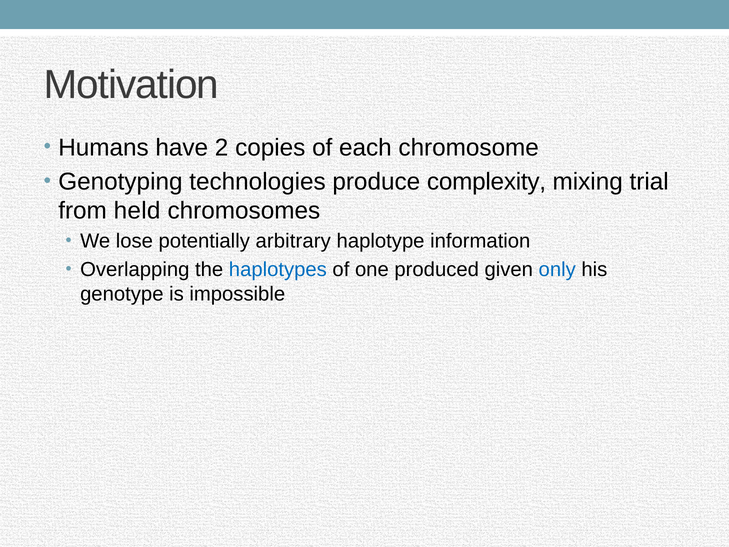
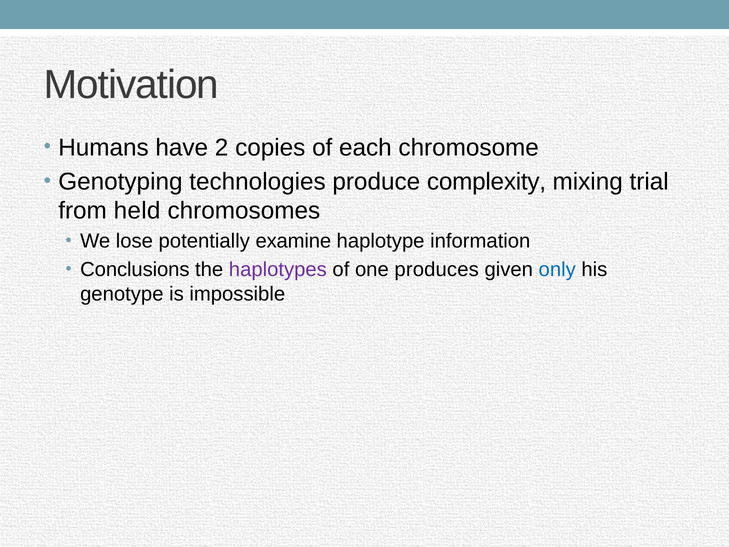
arbitrary: arbitrary -> examine
Overlapping: Overlapping -> Conclusions
haplotypes colour: blue -> purple
produced: produced -> produces
